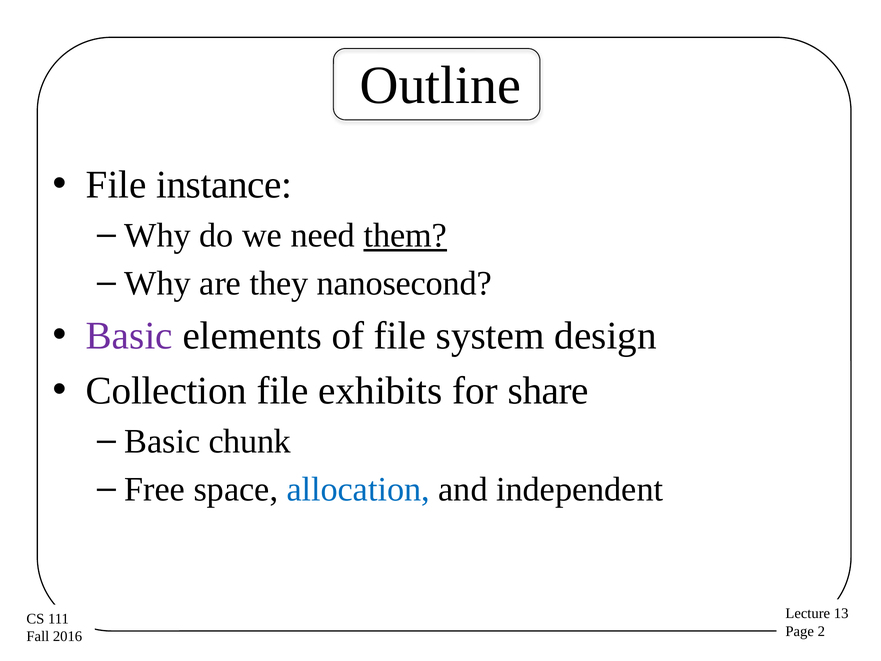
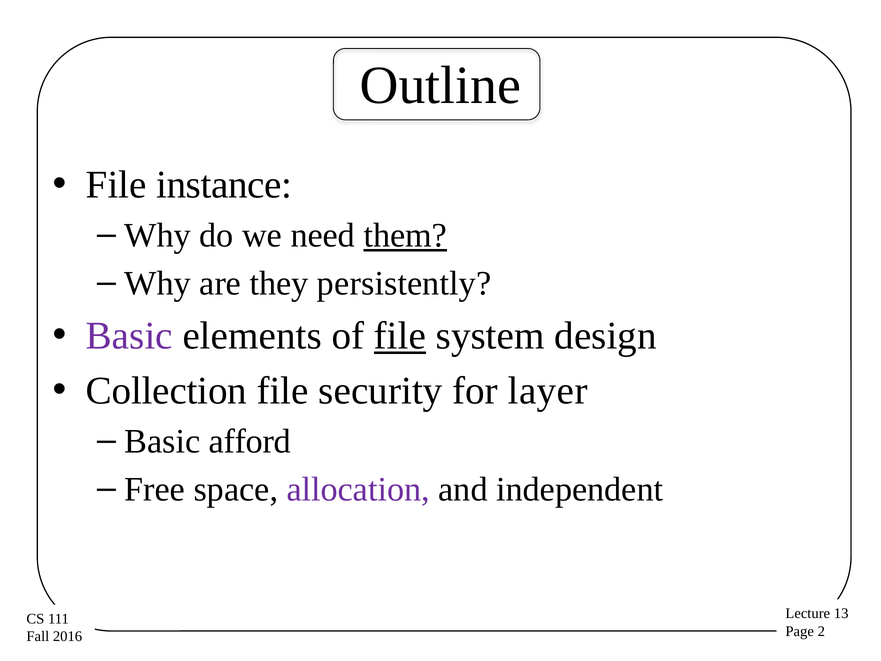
nanosecond: nanosecond -> persistently
file at (400, 336) underline: none -> present
exhibits: exhibits -> security
share: share -> layer
chunk: chunk -> afford
allocation colour: blue -> purple
